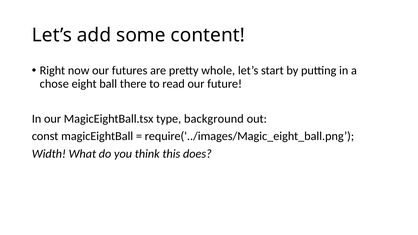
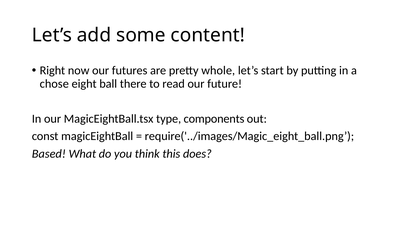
background: background -> components
Width: Width -> Based
